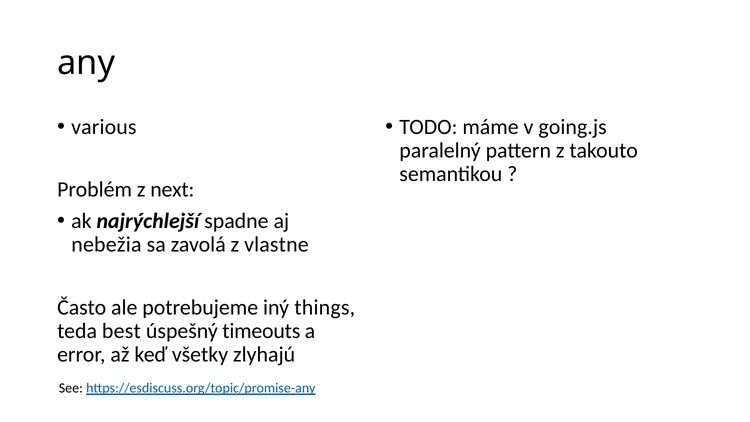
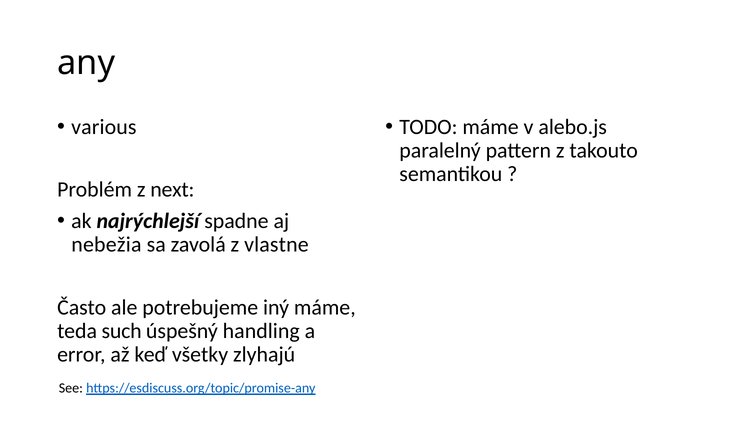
going.js: going.js -> alebo.js
iný things: things -> máme
best: best -> such
timeouts: timeouts -> handling
